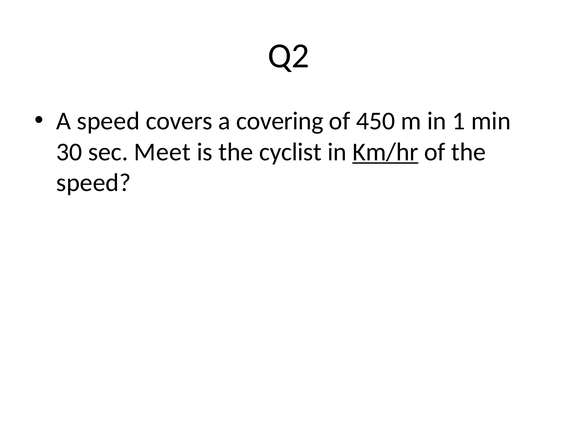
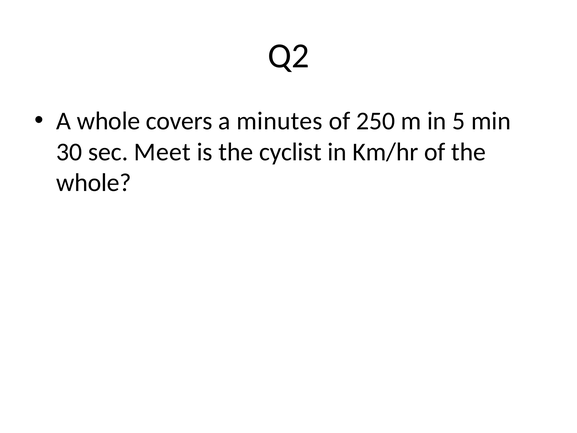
A speed: speed -> whole
covering: covering -> minutes
450: 450 -> 250
1: 1 -> 5
Km/hr underline: present -> none
speed at (94, 183): speed -> whole
